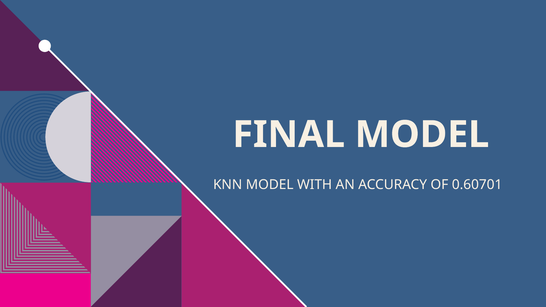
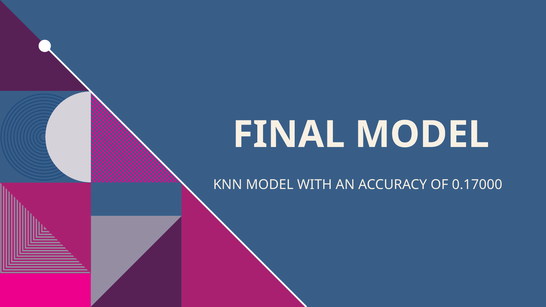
0.60701: 0.60701 -> 0.17000
